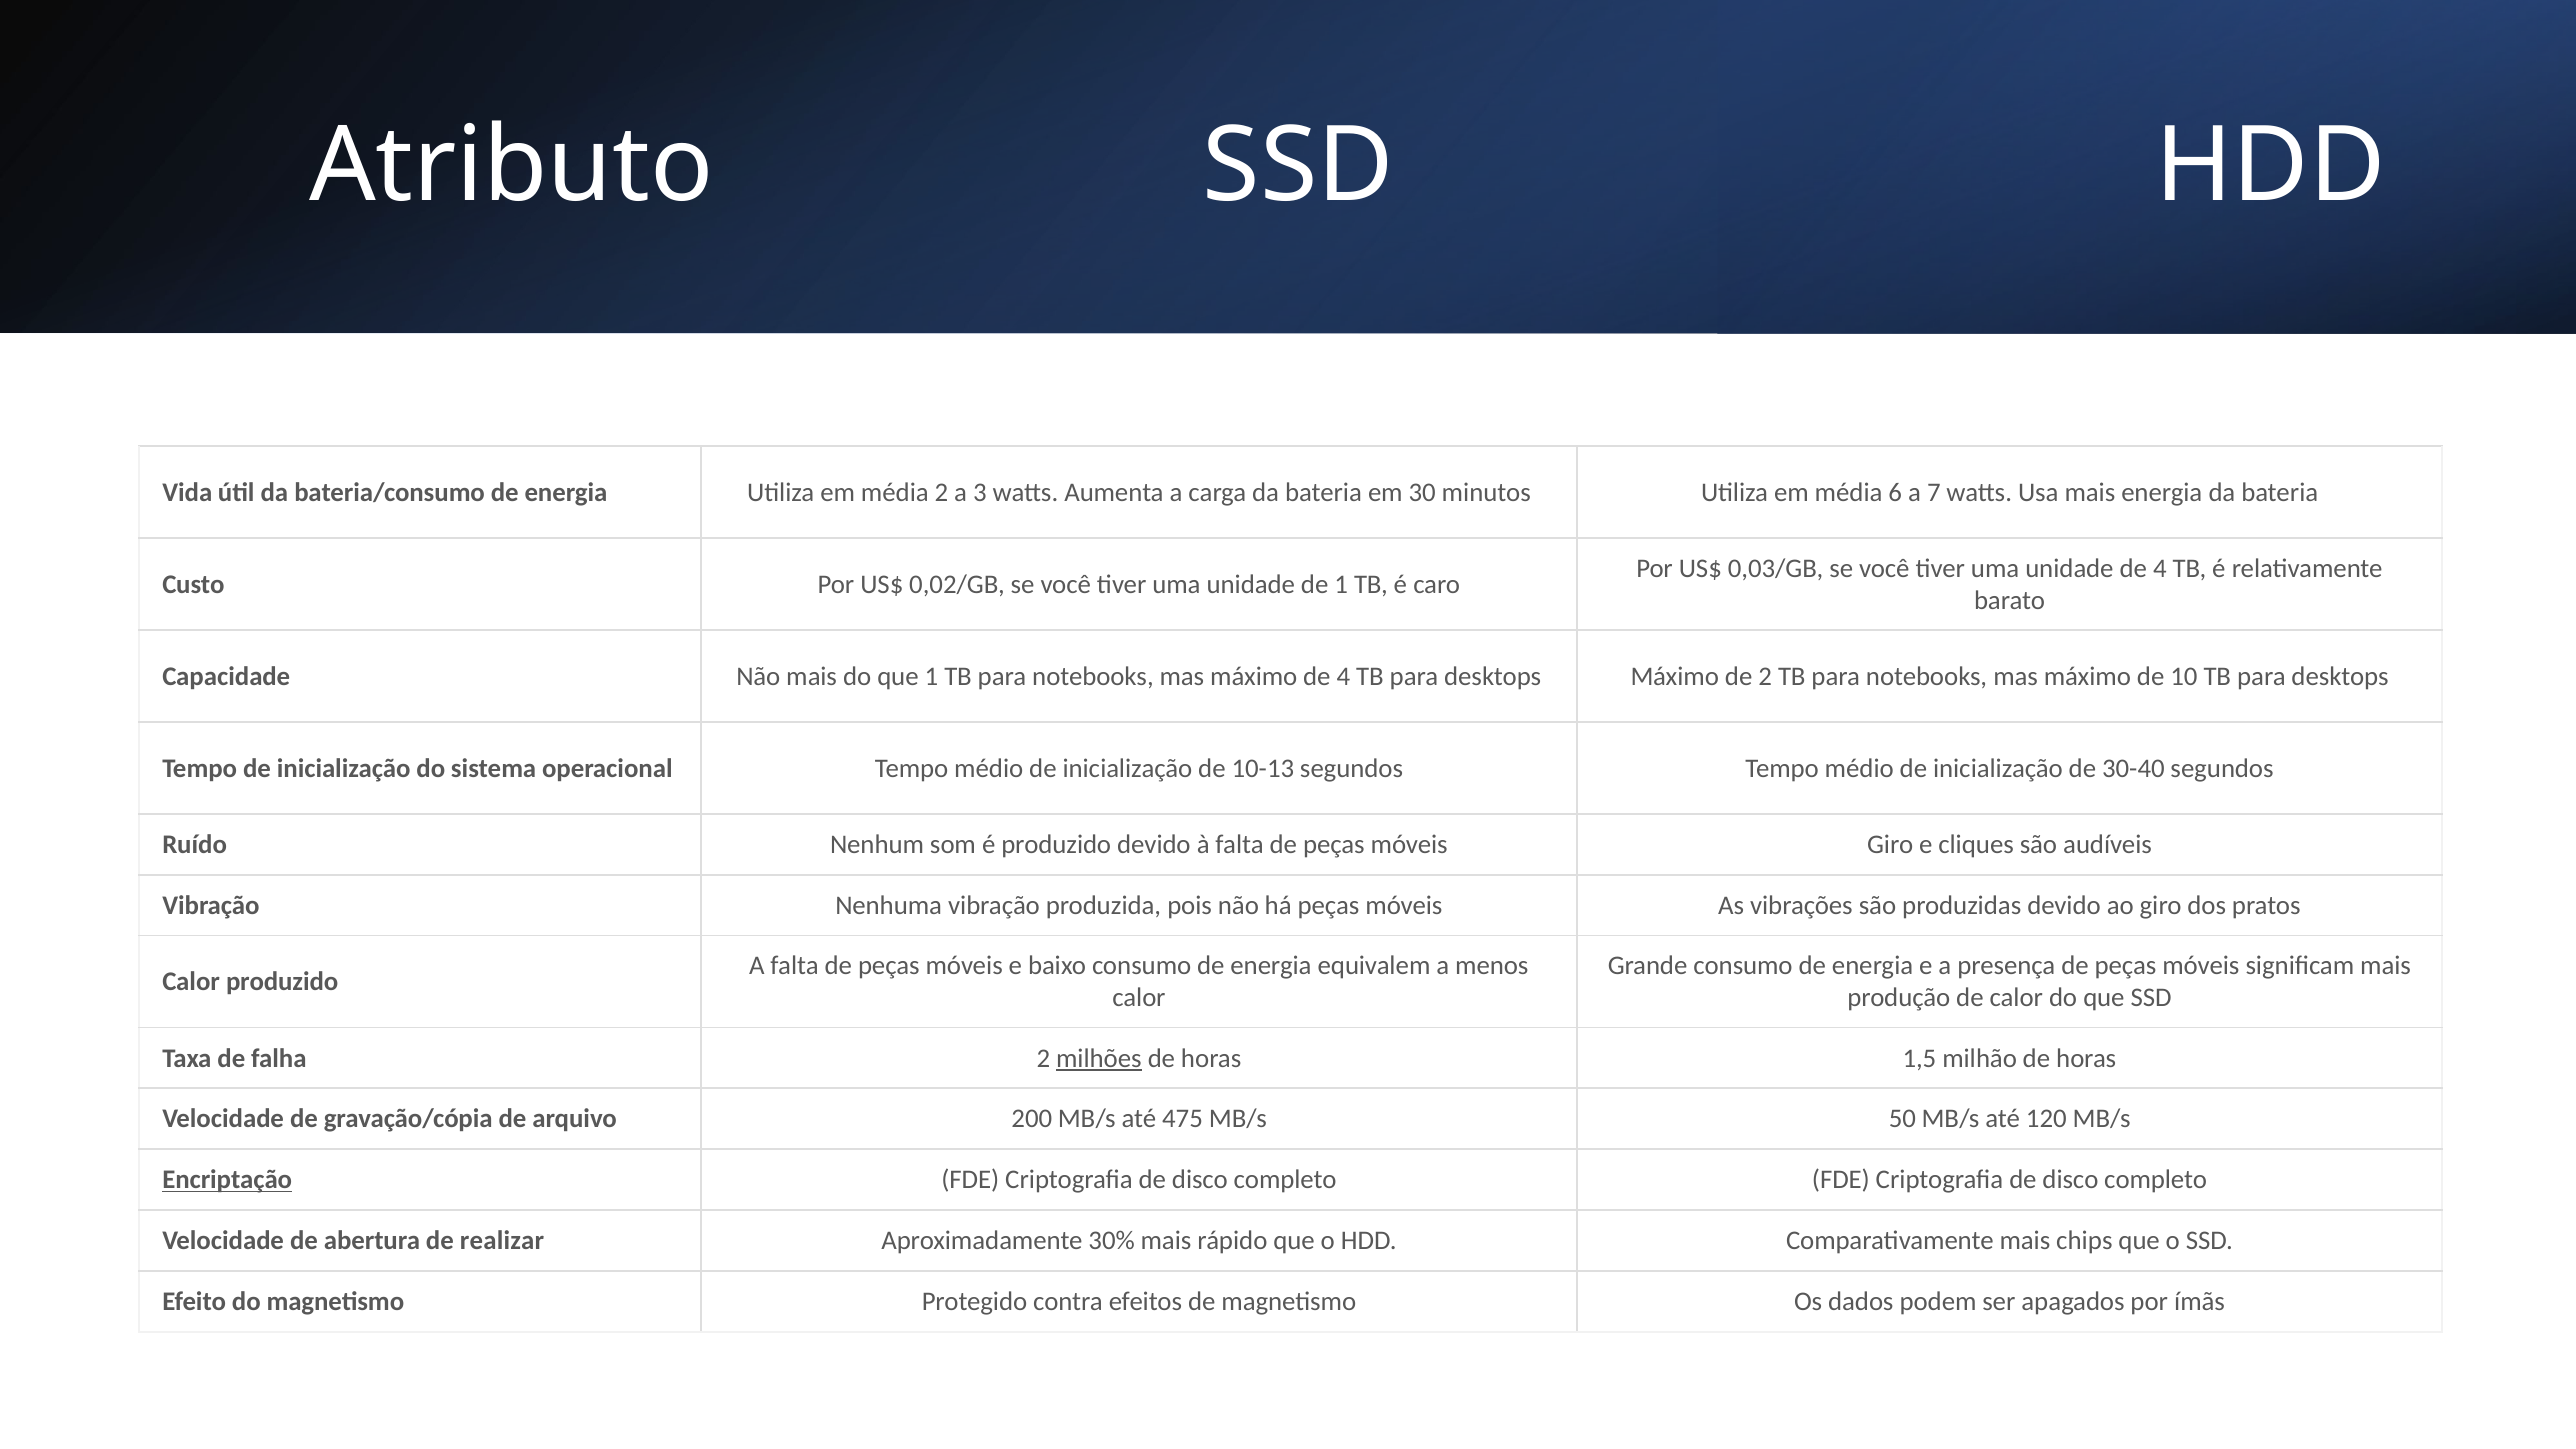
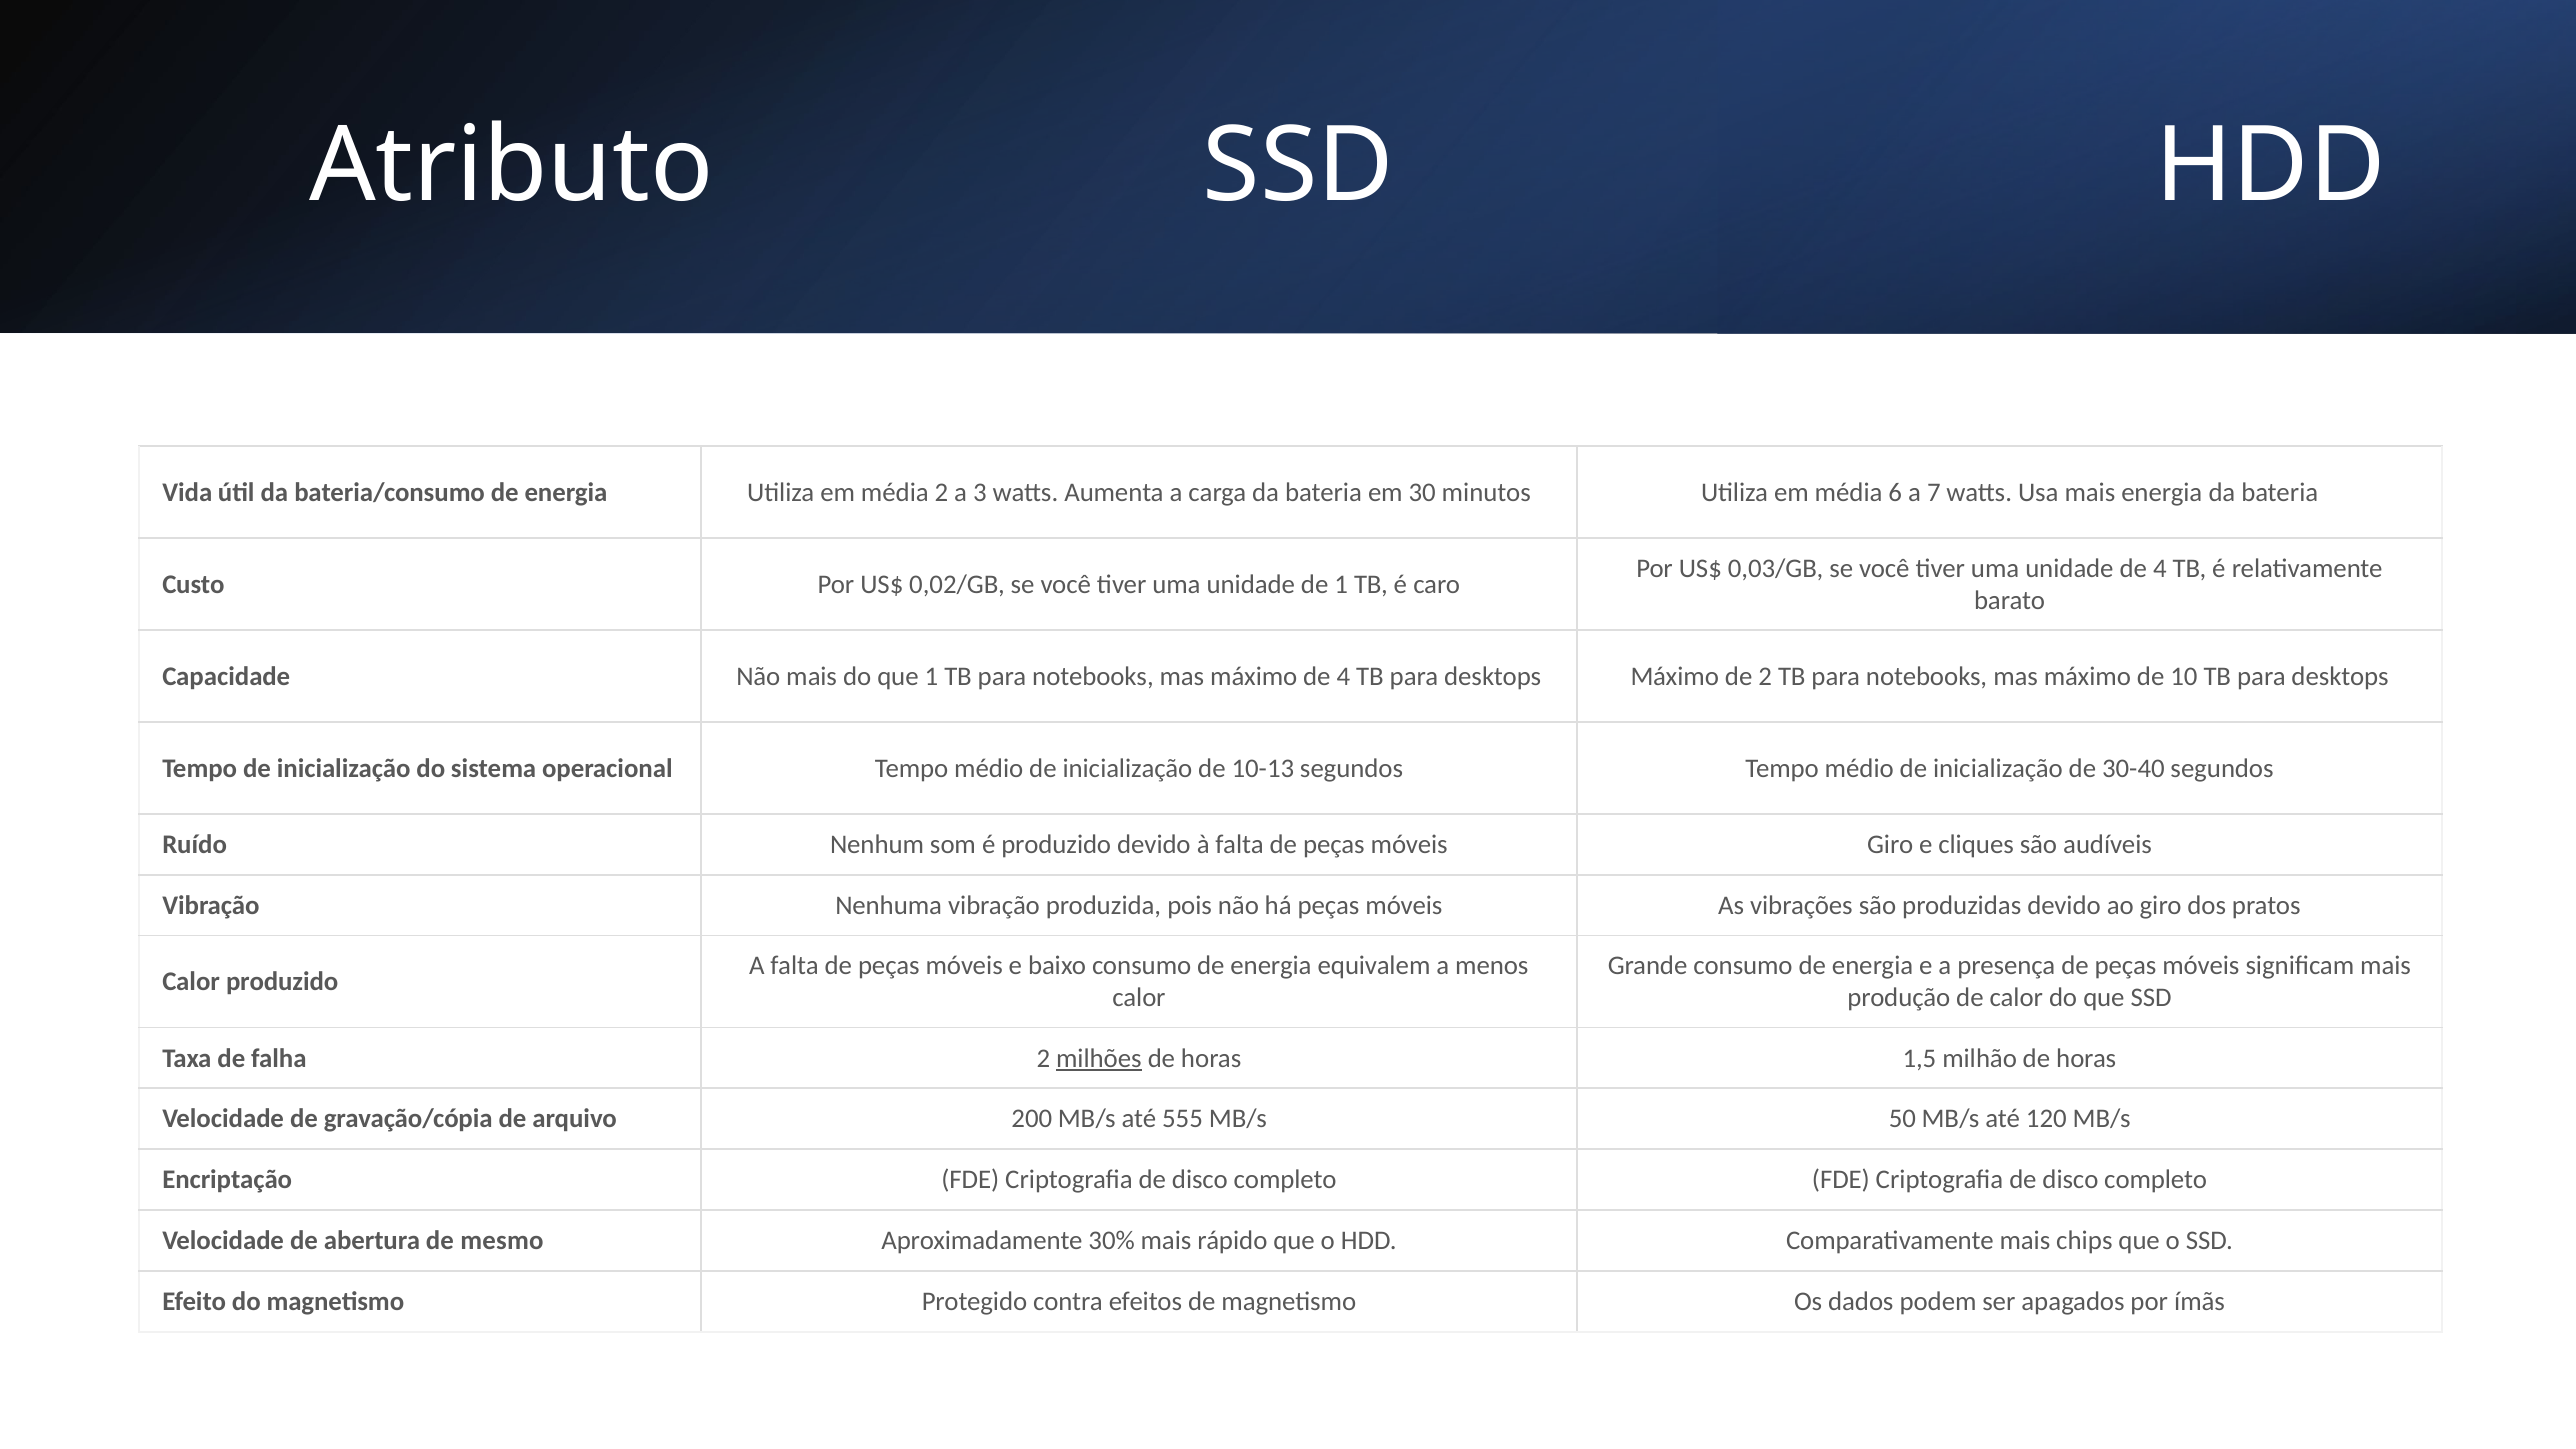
475: 475 -> 555
Encriptação underline: present -> none
realizar: realizar -> mesmo
